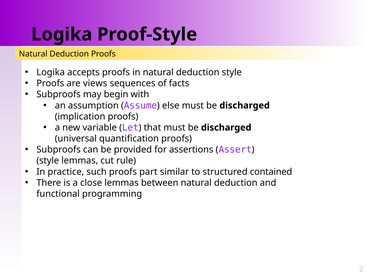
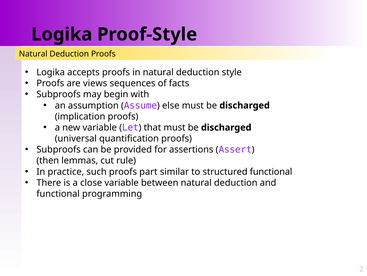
style at (48, 160): style -> then
structured contained: contained -> functional
close lemmas: lemmas -> variable
